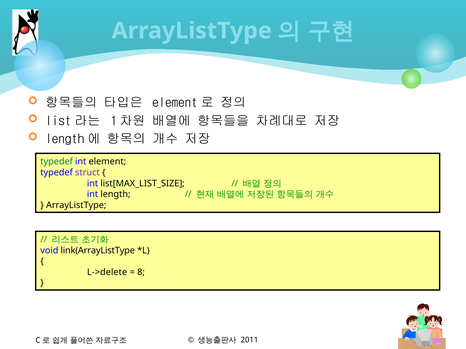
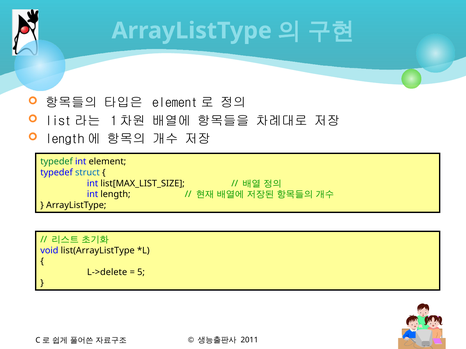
struct colour: purple -> blue
link(ArrayListType: link(ArrayListType -> list(ArrayListType
8: 8 -> 5
